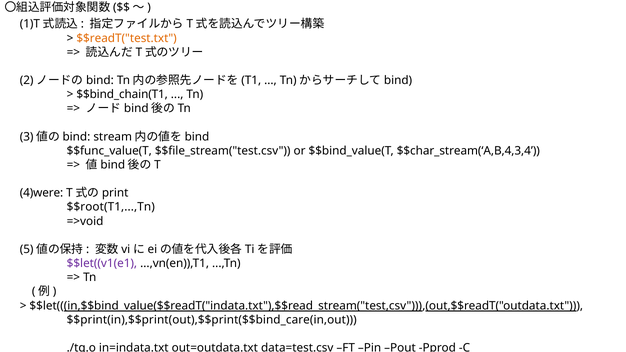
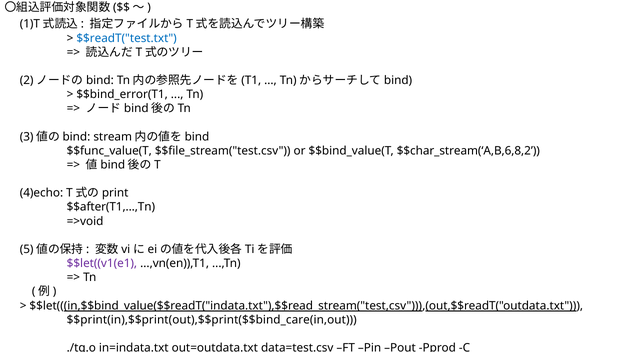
$$readT("test.txt colour: orange -> blue
$$bind_chain(T1: $$bind_chain(T1 -> $$bind_error(T1
$$char_stream(‘A,B,4,3,4: $$char_stream(‘A,B,4,3,4 -> $$char_stream(‘A,B,6,8,2
4)were: 4)were -> 4)echo
$$root(T1,...,Tn: $$root(T1,...,Tn -> $$after(T1,...,Tn
